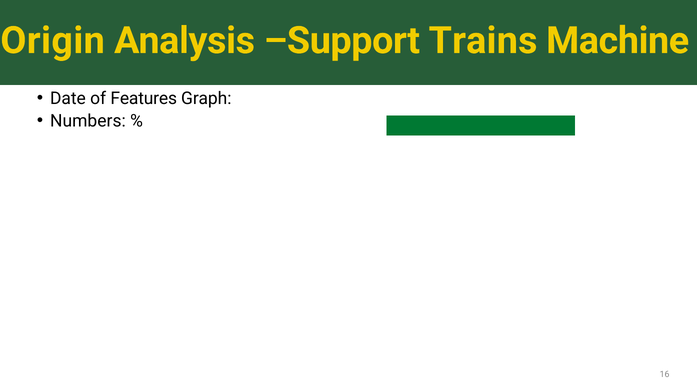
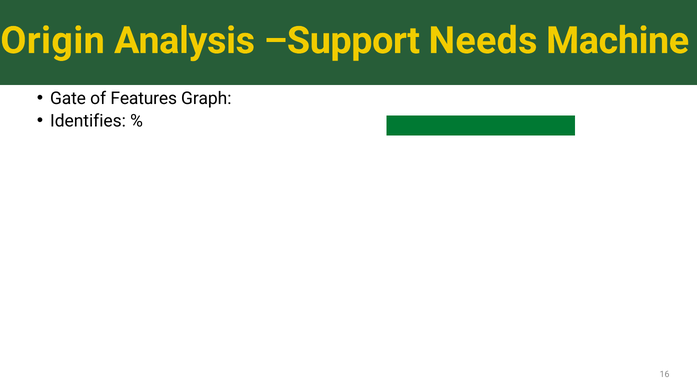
Trains: Trains -> Needs
Date: Date -> Gate
Numbers: Numbers -> Identifies
